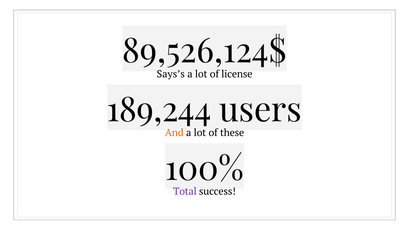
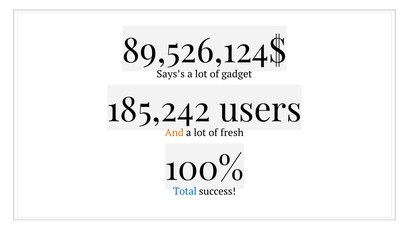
license: license -> gadget
189,244: 189,244 -> 185,242
these: these -> fresh
Total colour: purple -> blue
